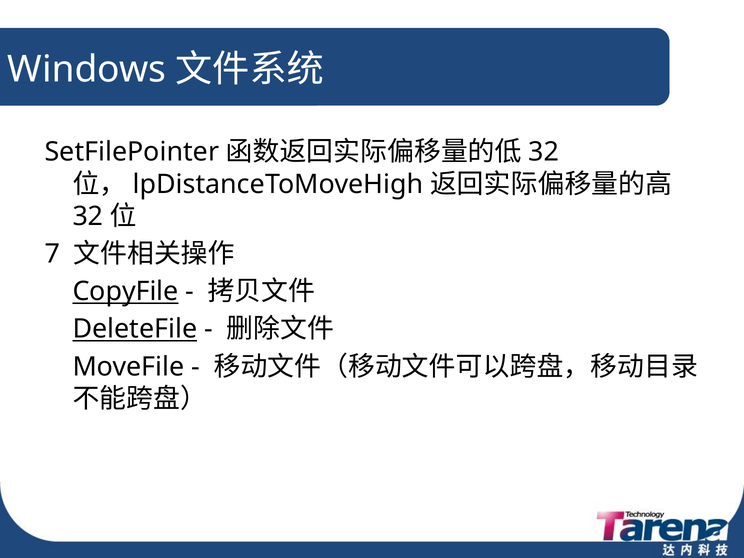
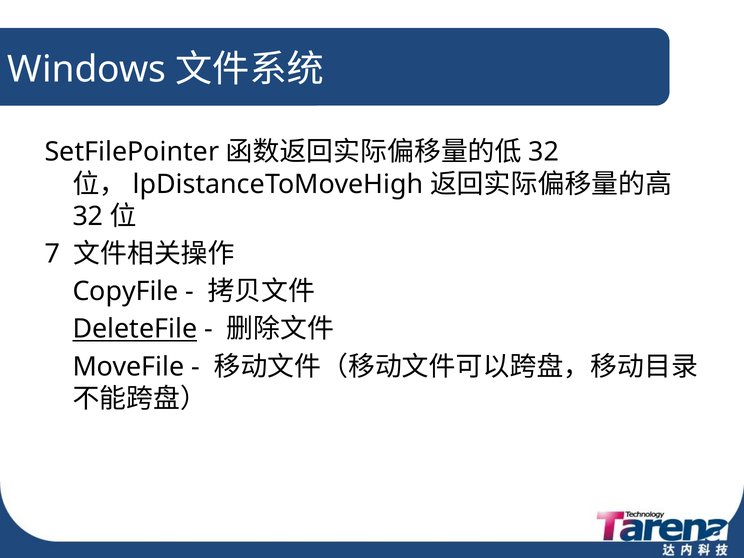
CopyFile underline: present -> none
